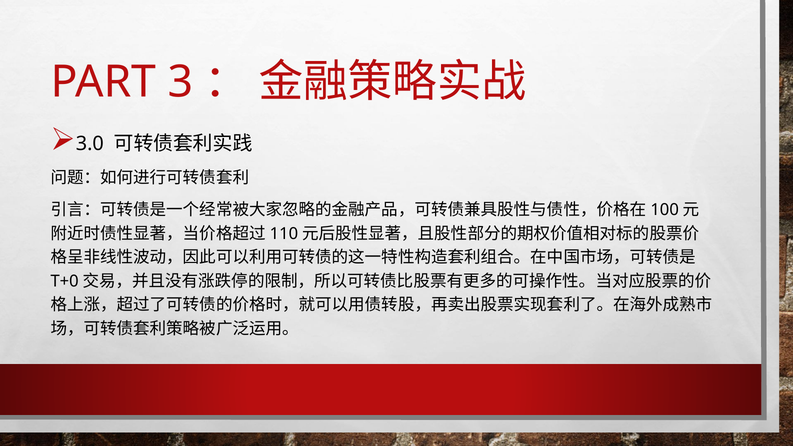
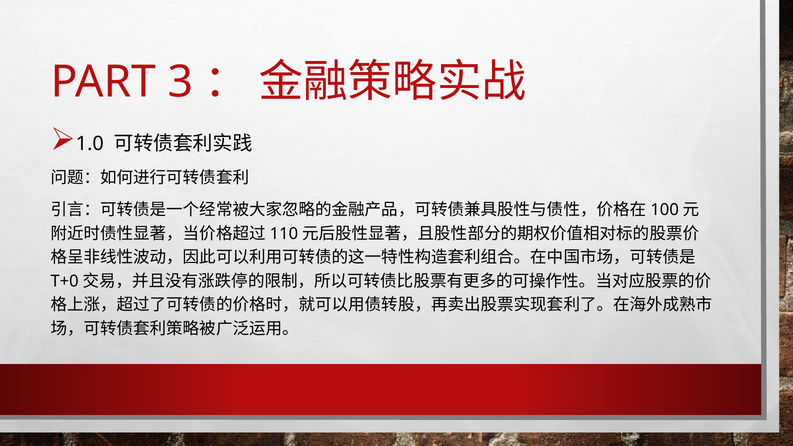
3.0: 3.0 -> 1.0
